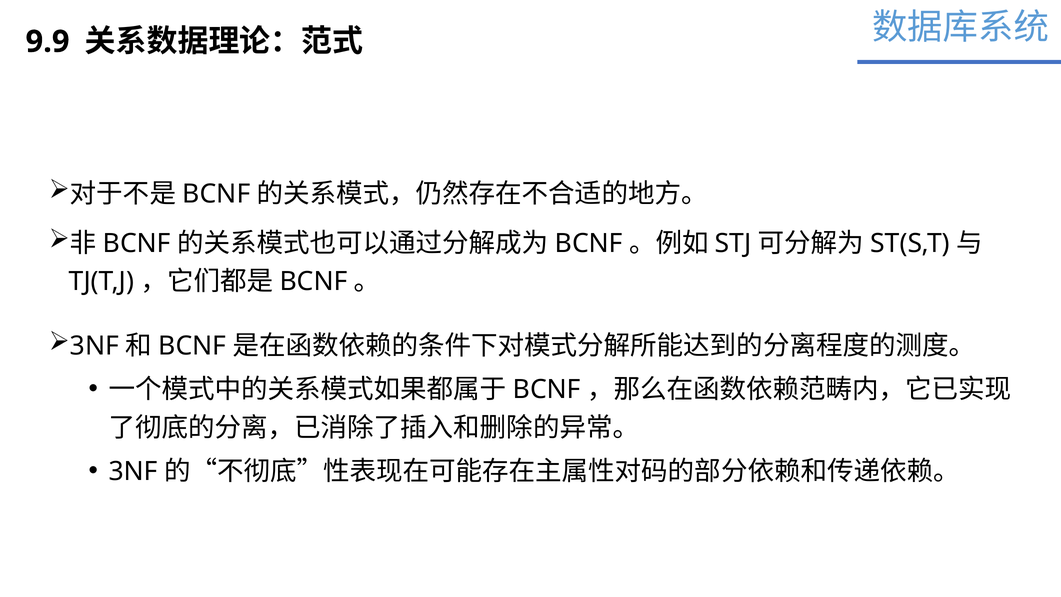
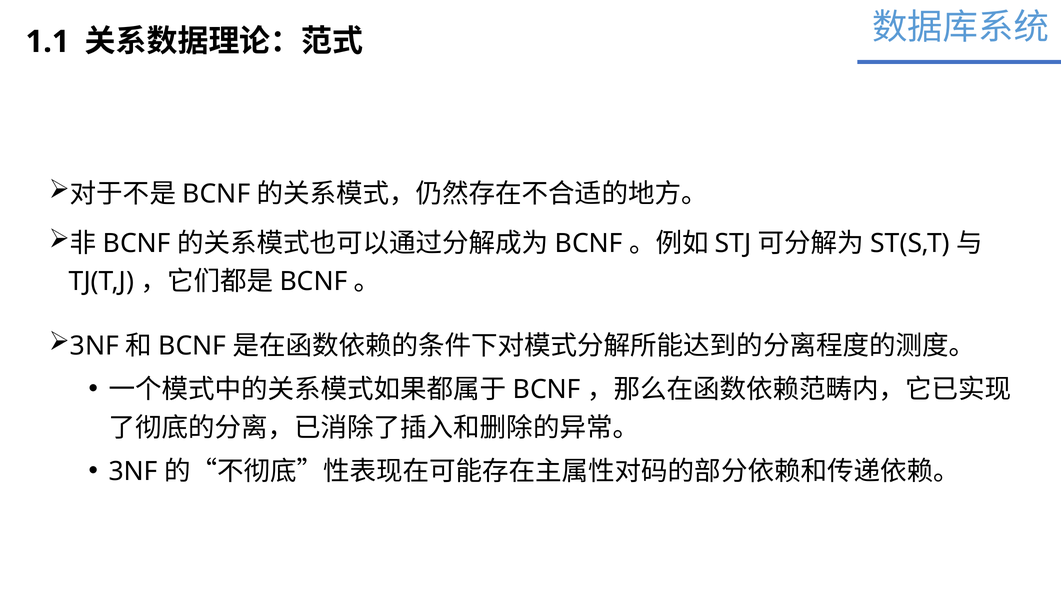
9.9: 9.9 -> 1.1
